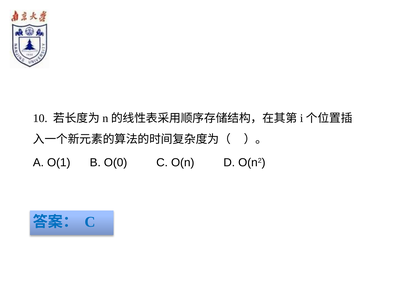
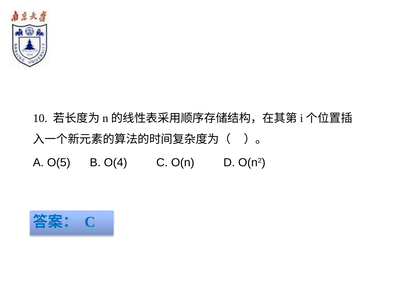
O(1: O(1 -> O(5
O(0: O(0 -> O(4
